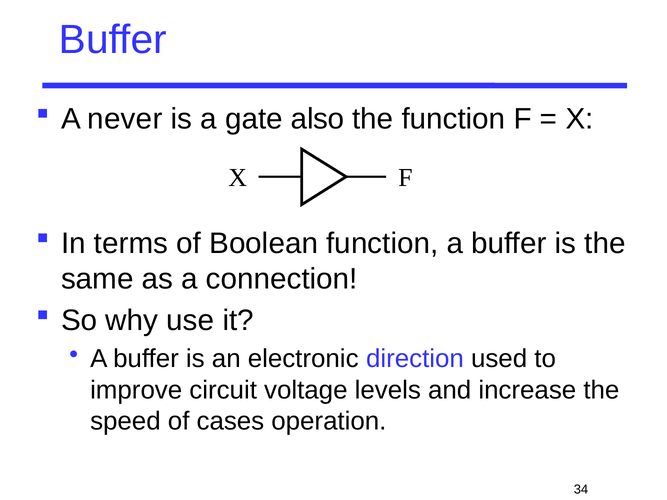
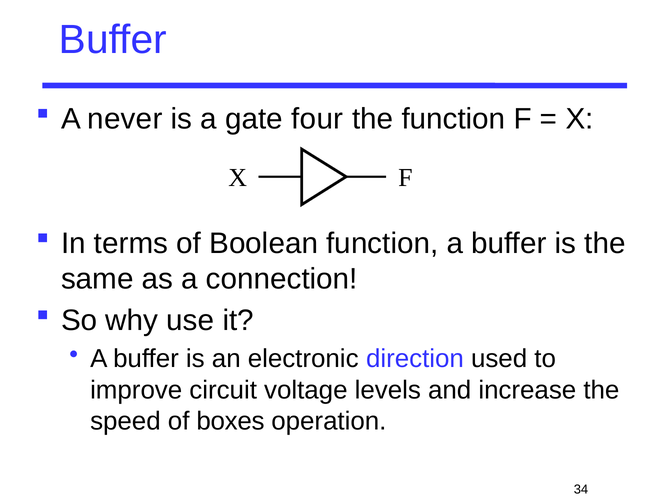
also: also -> four
cases: cases -> boxes
